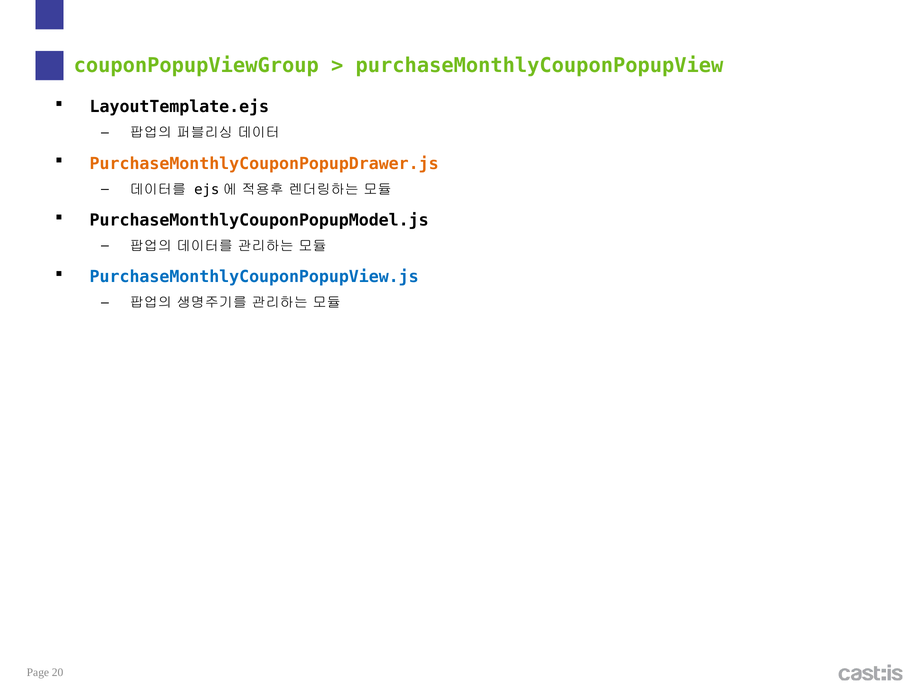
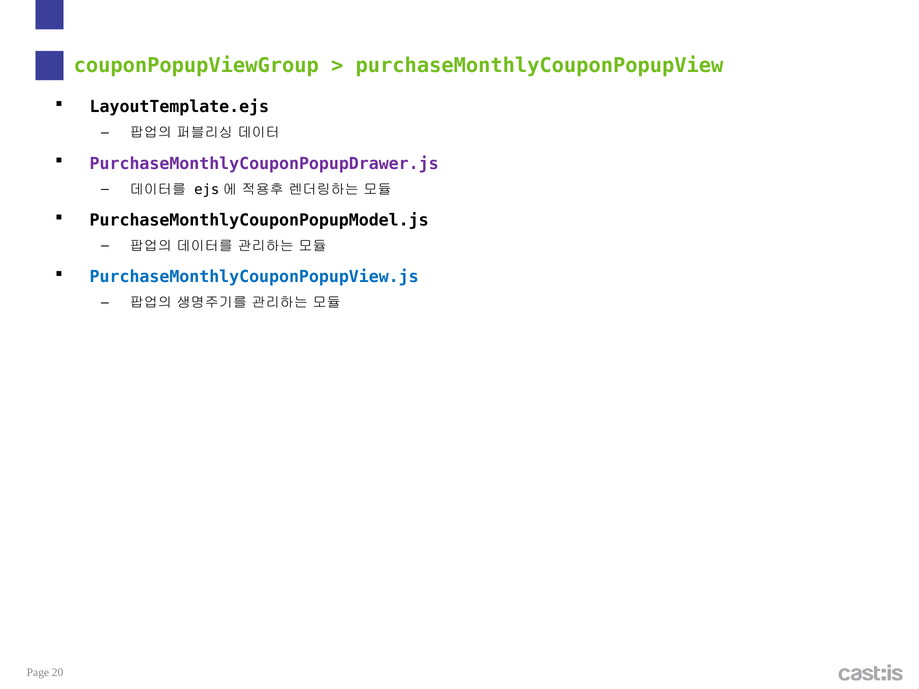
PurchaseMonthlyCouponPopupDrawer.js colour: orange -> purple
